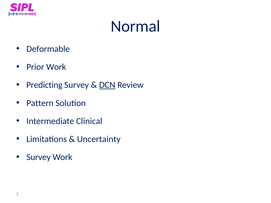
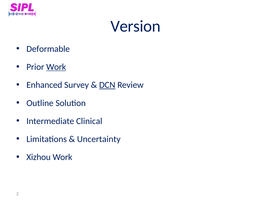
Normal: Normal -> Version
Work at (56, 67) underline: none -> present
Predicting: Predicting -> Enhanced
Pattern: Pattern -> Outline
Survey at (39, 157): Survey -> Xizhou
